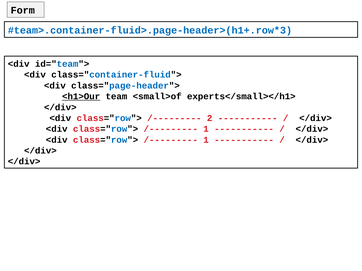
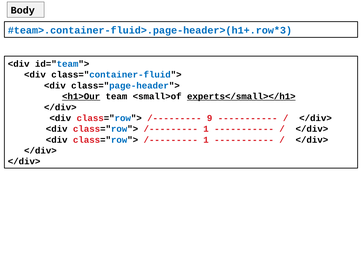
Form: Form -> Body
experts</small></h1> underline: none -> present
2: 2 -> 9
